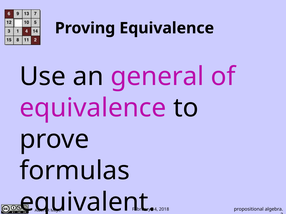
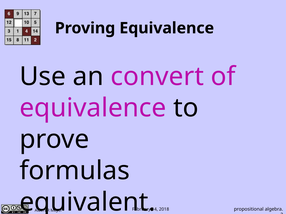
general: general -> convert
